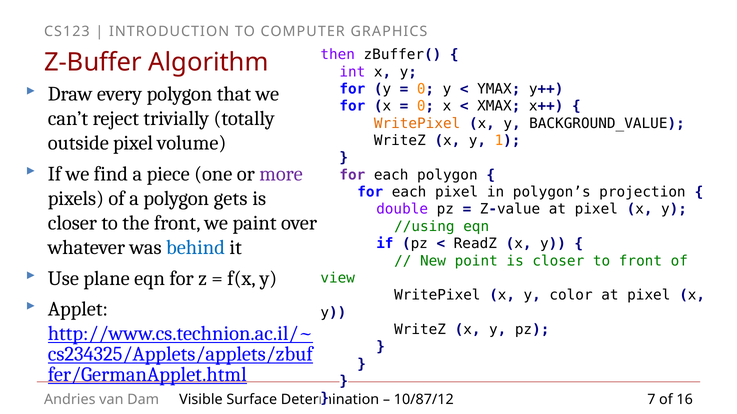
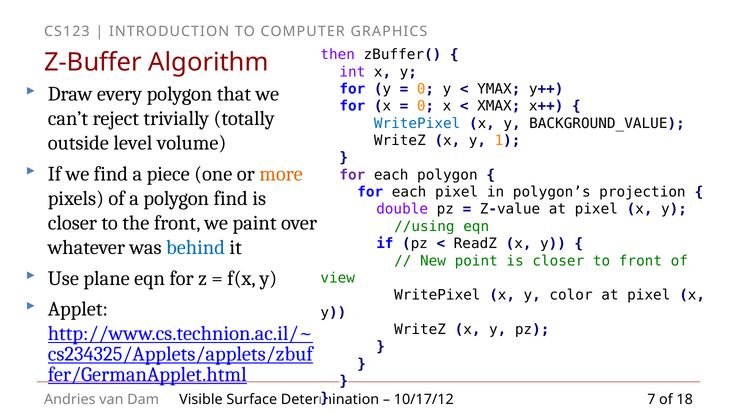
WritePixel at (417, 124) colour: orange -> blue
outside pixel: pixel -> level
more colour: purple -> orange
polygon gets: gets -> find
10/87/12: 10/87/12 -> 10/17/12
16: 16 -> 18
